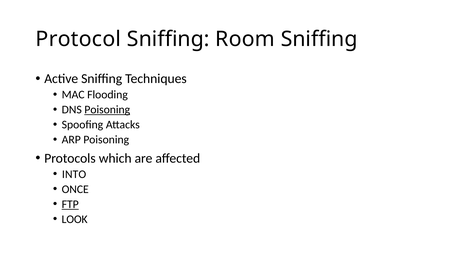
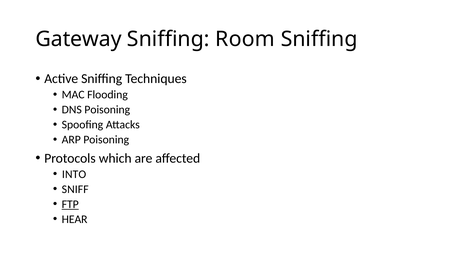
Protocol: Protocol -> Gateway
Poisoning at (107, 110) underline: present -> none
ONCE: ONCE -> SNIFF
LOOK: LOOK -> HEAR
